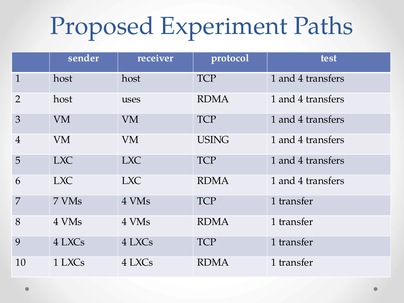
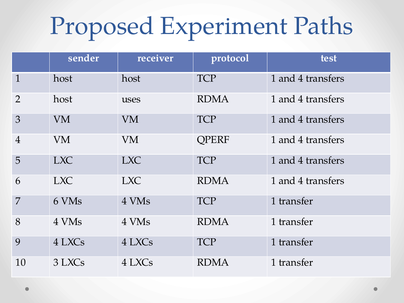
USING: USING -> QPERF
7 7: 7 -> 6
10 1: 1 -> 3
